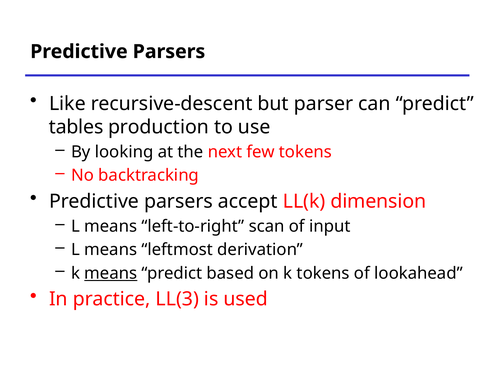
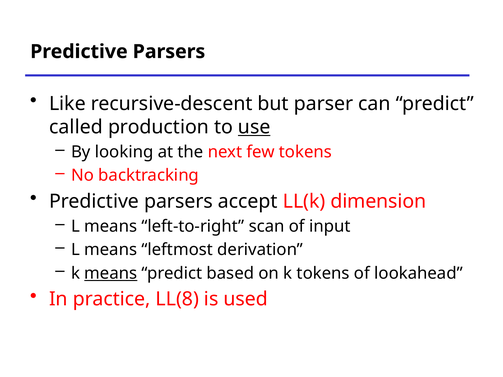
tables: tables -> called
use underline: none -> present
LL(3: LL(3 -> LL(8
